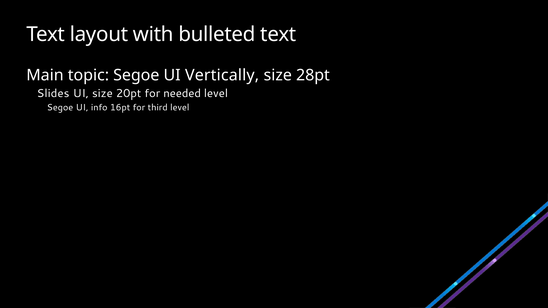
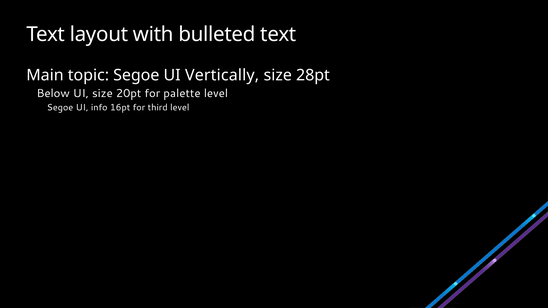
Slides: Slides -> Below
needed: needed -> palette
